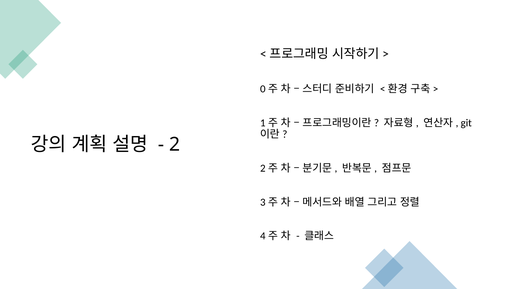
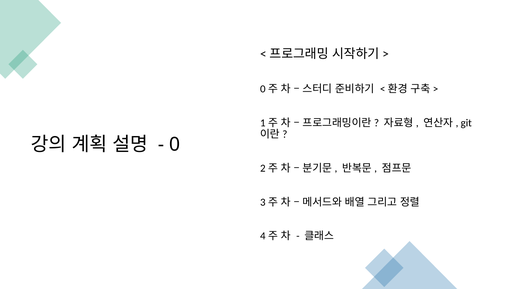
2: 2 -> 0
